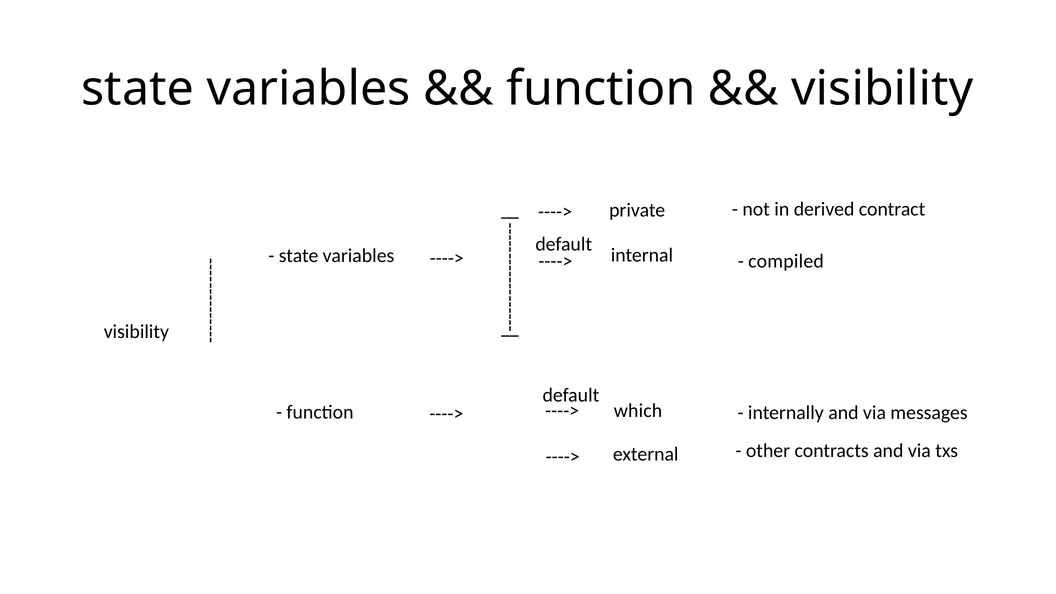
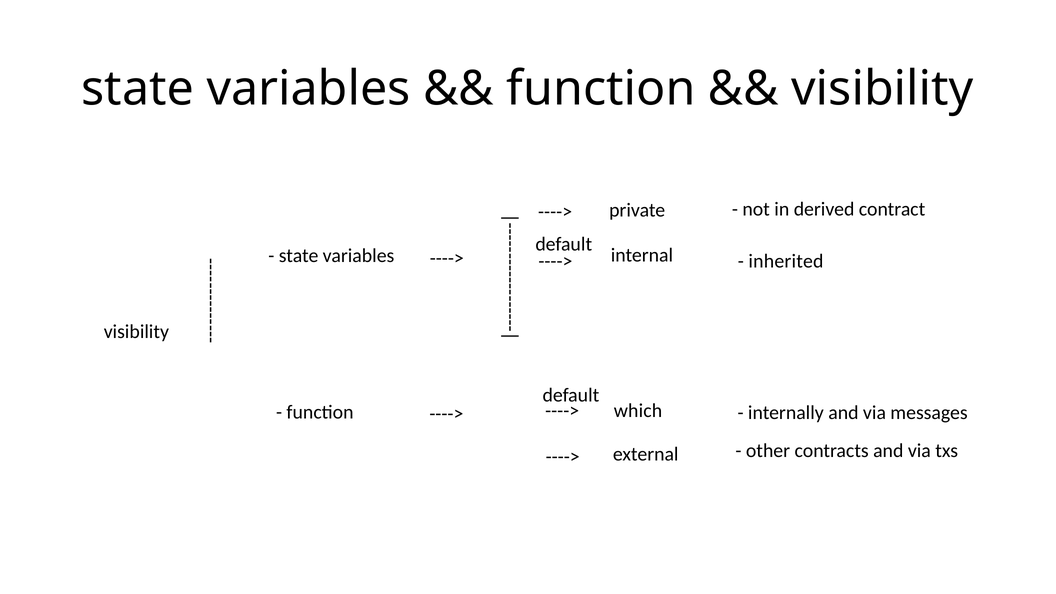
compiled: compiled -> inherited
